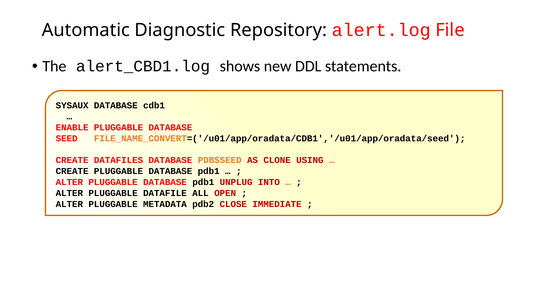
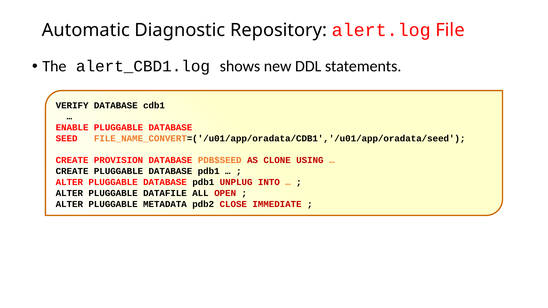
SYSAUX: SYSAUX -> VERIFY
DATAFILES: DATAFILES -> PROVISION
